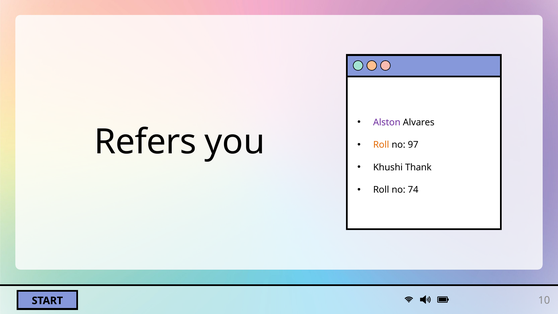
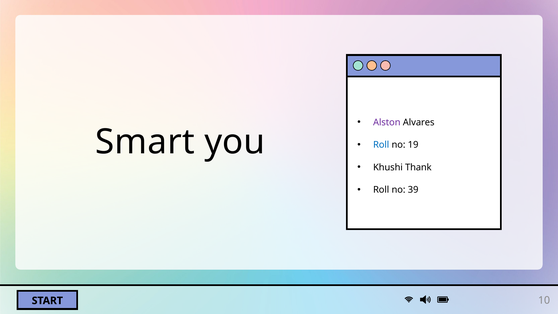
Refers: Refers -> Smart
Roll at (381, 145) colour: orange -> blue
97: 97 -> 19
74: 74 -> 39
